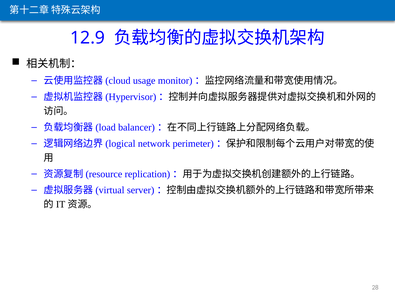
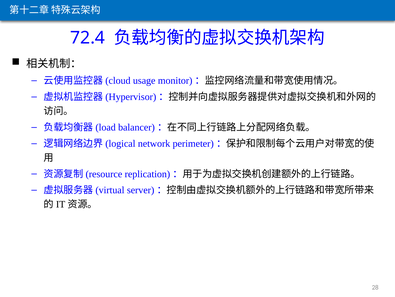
12.9: 12.9 -> 72.4
